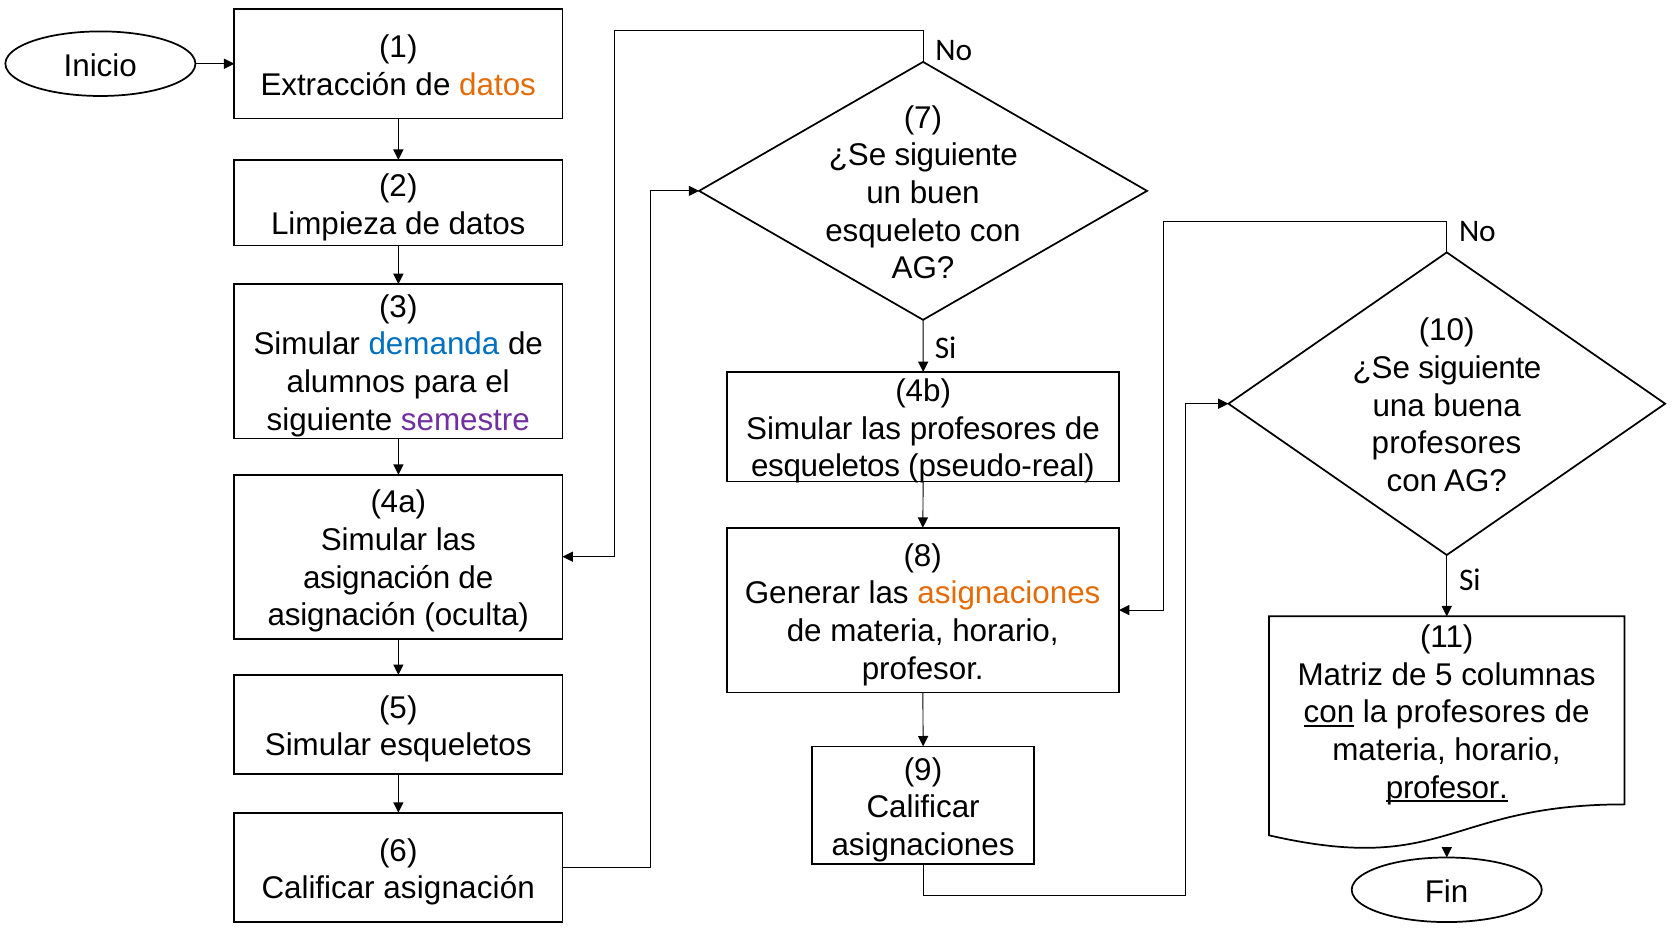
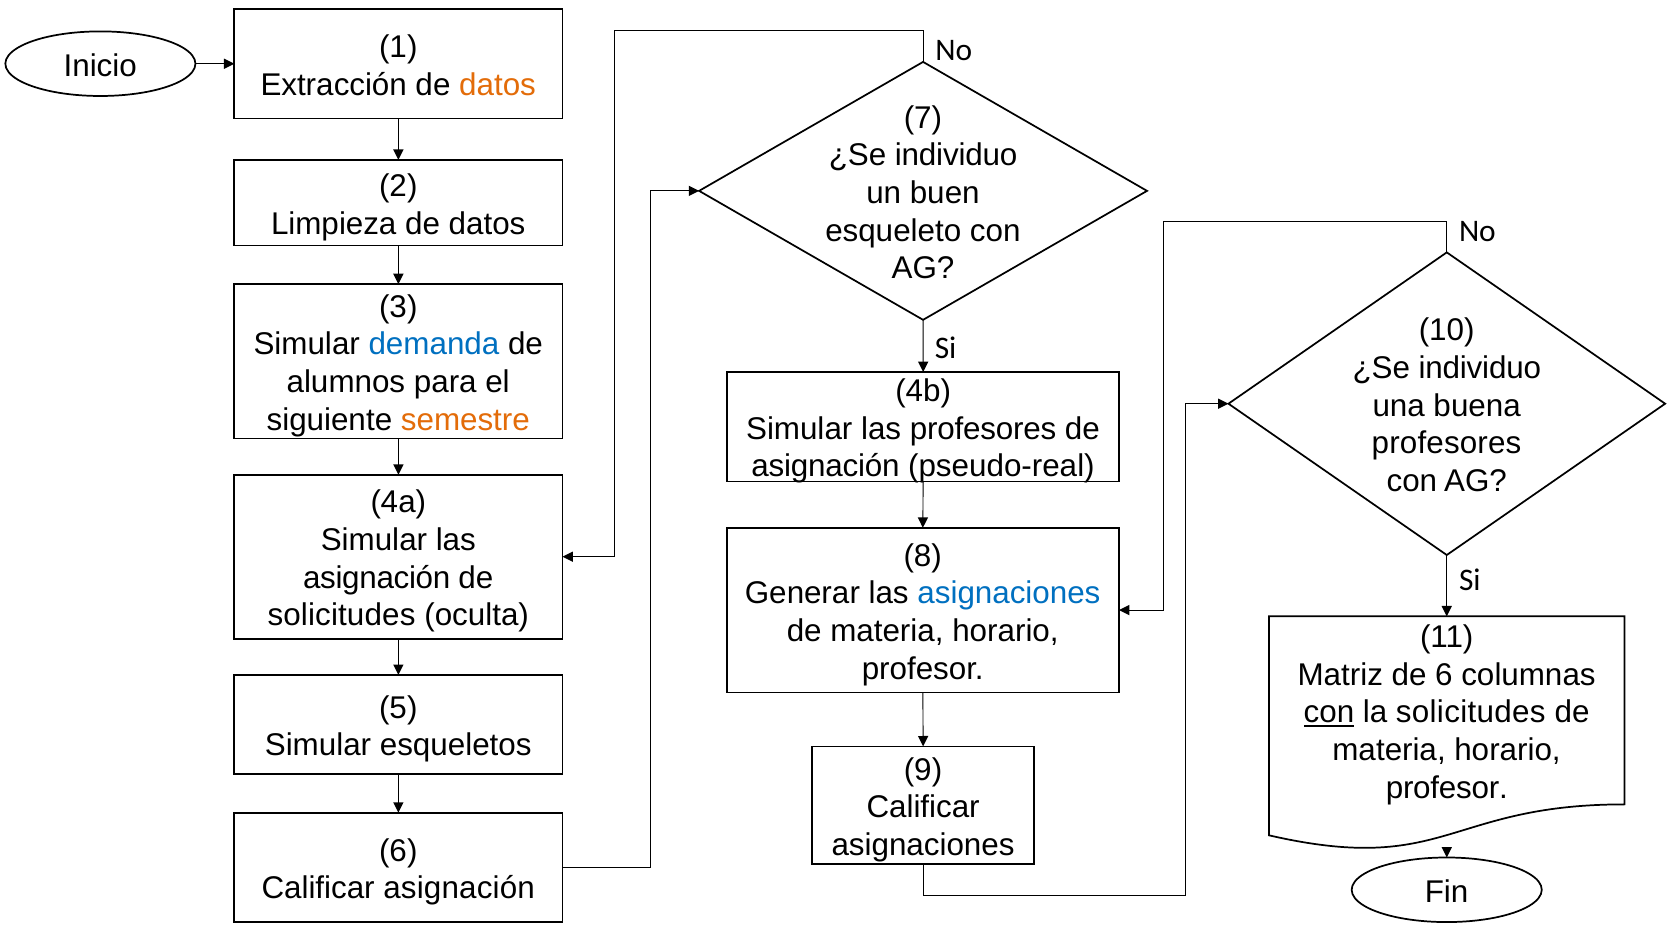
siguiente at (956, 155): siguiente -> individuo
siguiente at (1480, 368): siguiente -> individuo
semestre colour: purple -> orange
esqueletos at (826, 466): esqueletos -> asignación
asignaciones at (1009, 593) colour: orange -> blue
asignación at (342, 615): asignación -> solicitudes
de 5: 5 -> 6
la profesores: profesores -> solicitudes
profesor at (1447, 788) underline: present -> none
